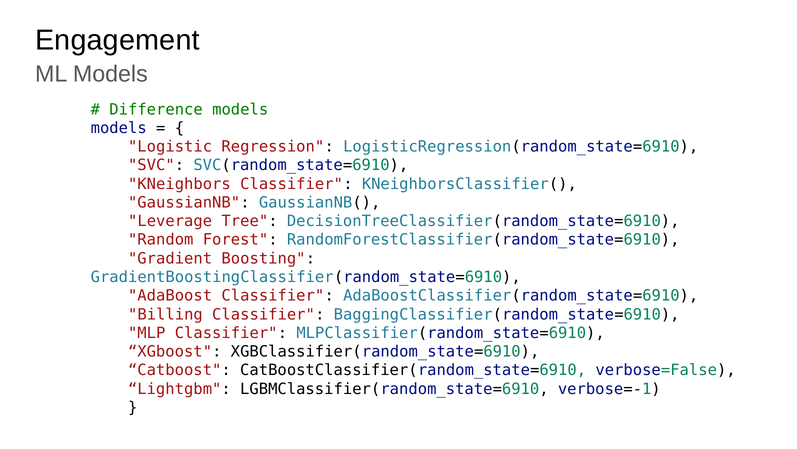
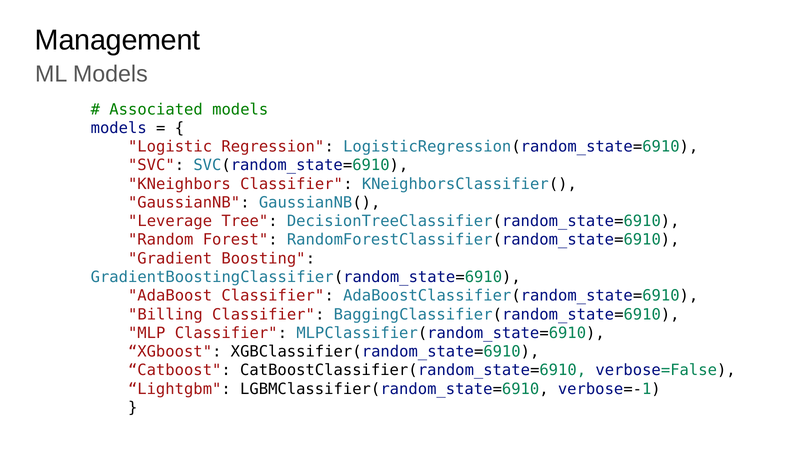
Engagement: Engagement -> Management
Difference: Difference -> Associated
